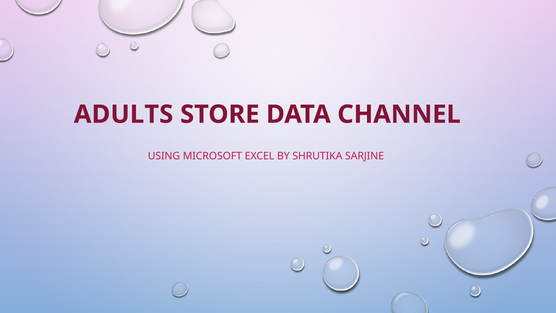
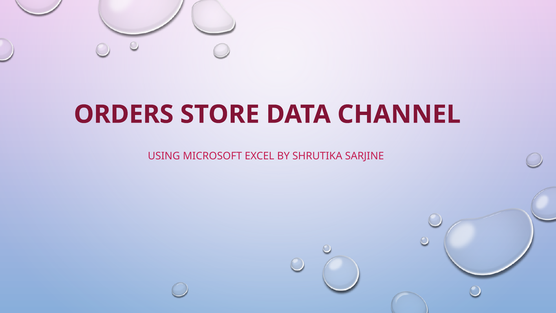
ADULTS: ADULTS -> ORDERS
